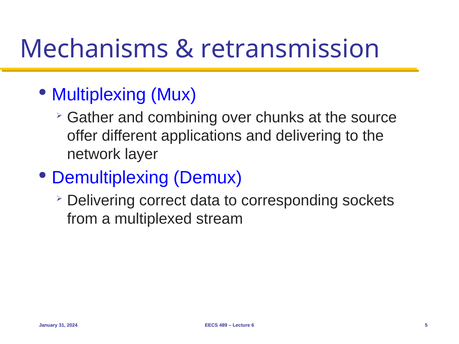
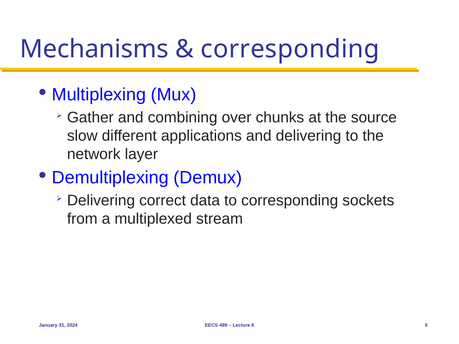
retransmission at (290, 49): retransmission -> corresponding
offer: offer -> slow
